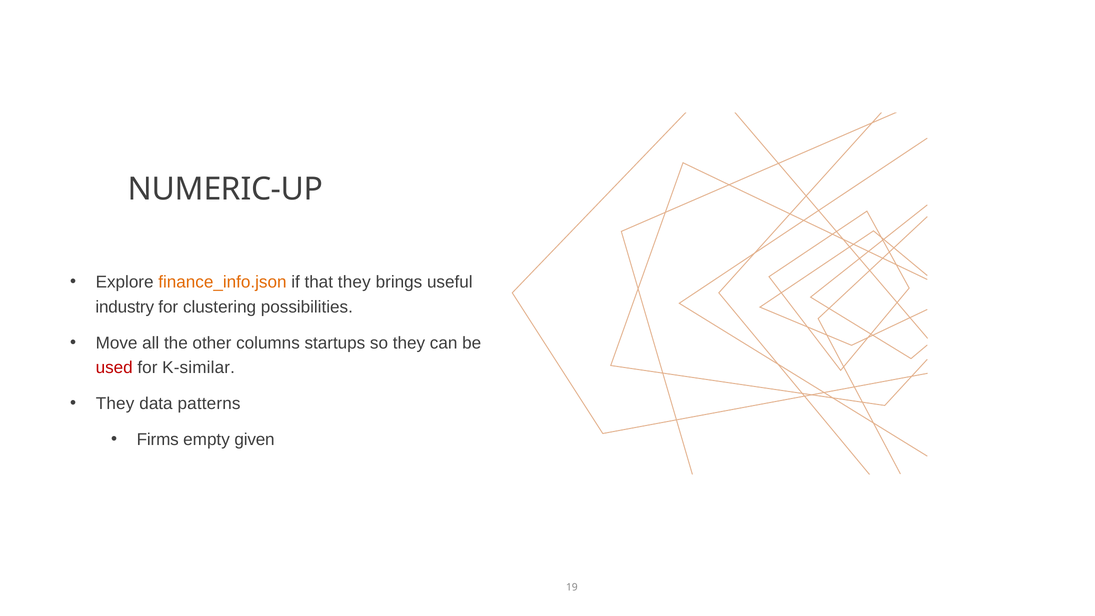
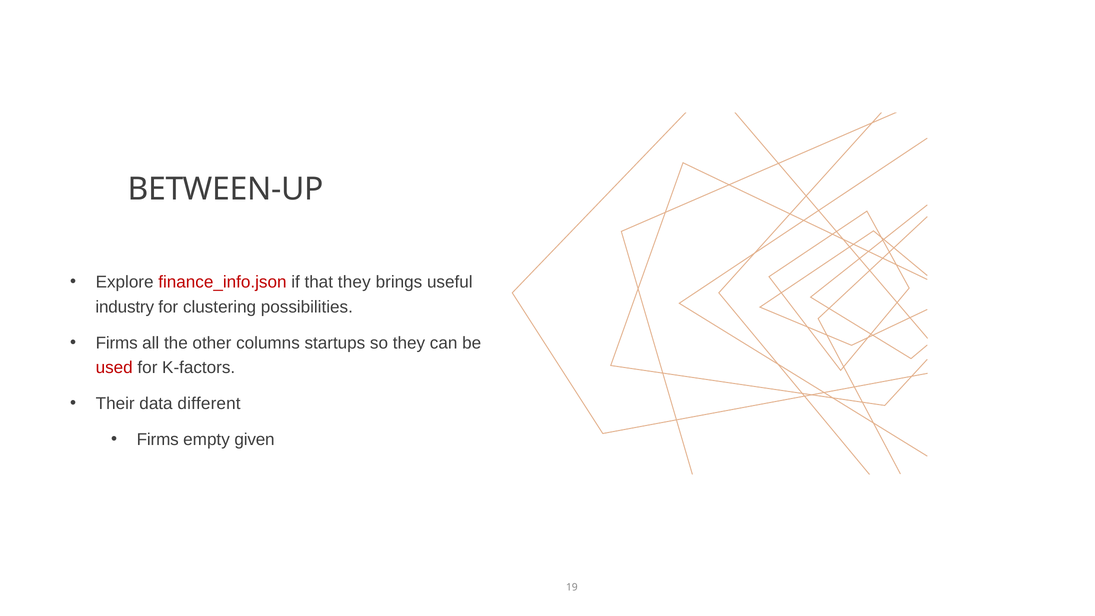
NUMERIC-UP: NUMERIC-UP -> BETWEEN-UP
finance_info.json colour: orange -> red
Move at (117, 343): Move -> Firms
K-similar: K-similar -> K-factors
They at (115, 404): They -> Their
patterns: patterns -> different
